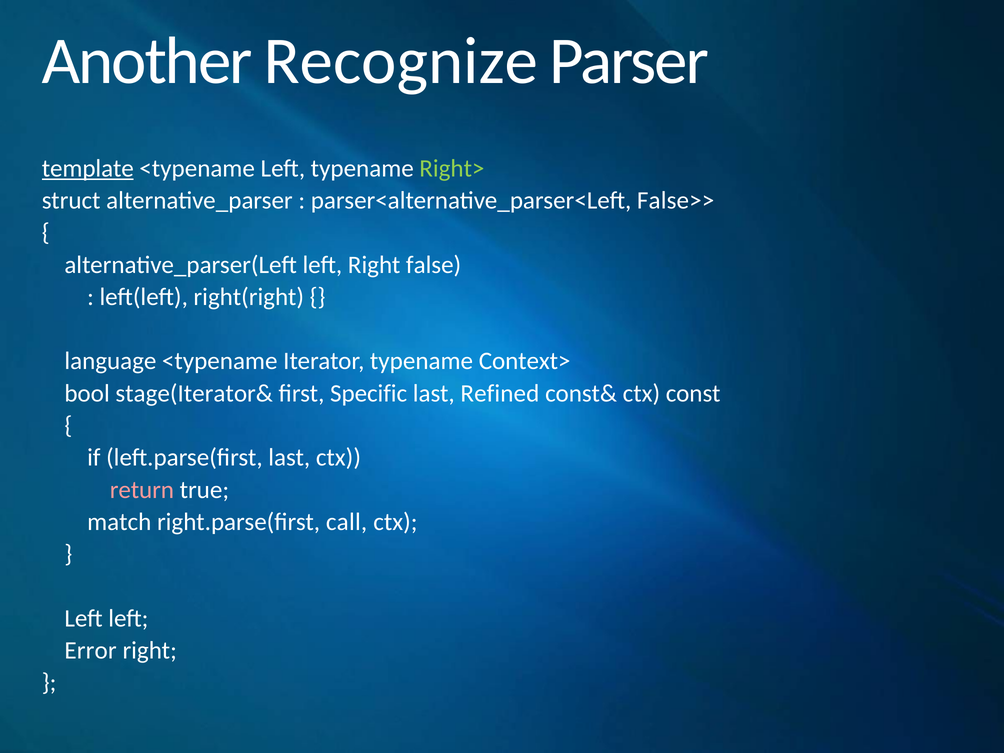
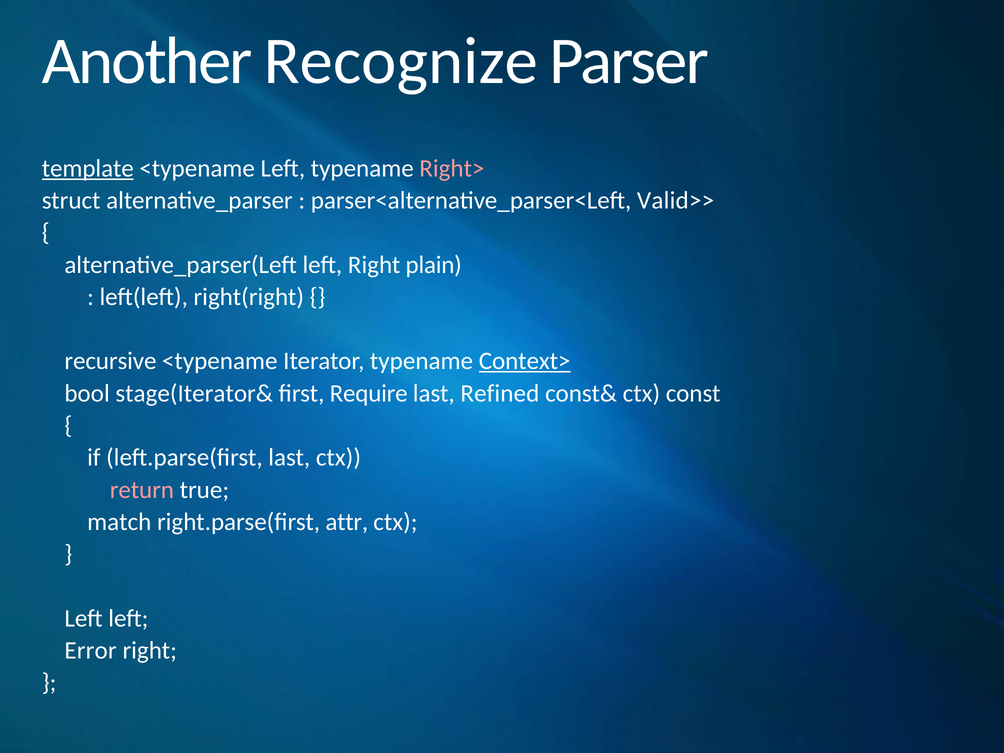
Right> colour: light green -> pink
False>>: False>> -> Valid>>
false: false -> plain
language: language -> recursive
Context> underline: none -> present
Specific: Specific -> Require
call: call -> attr
